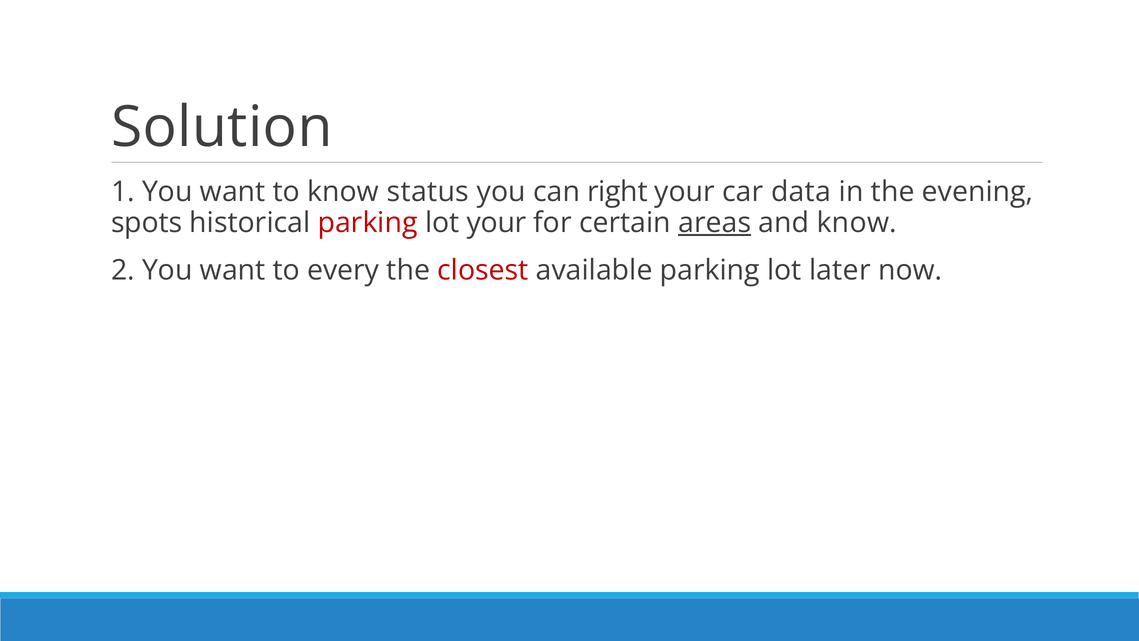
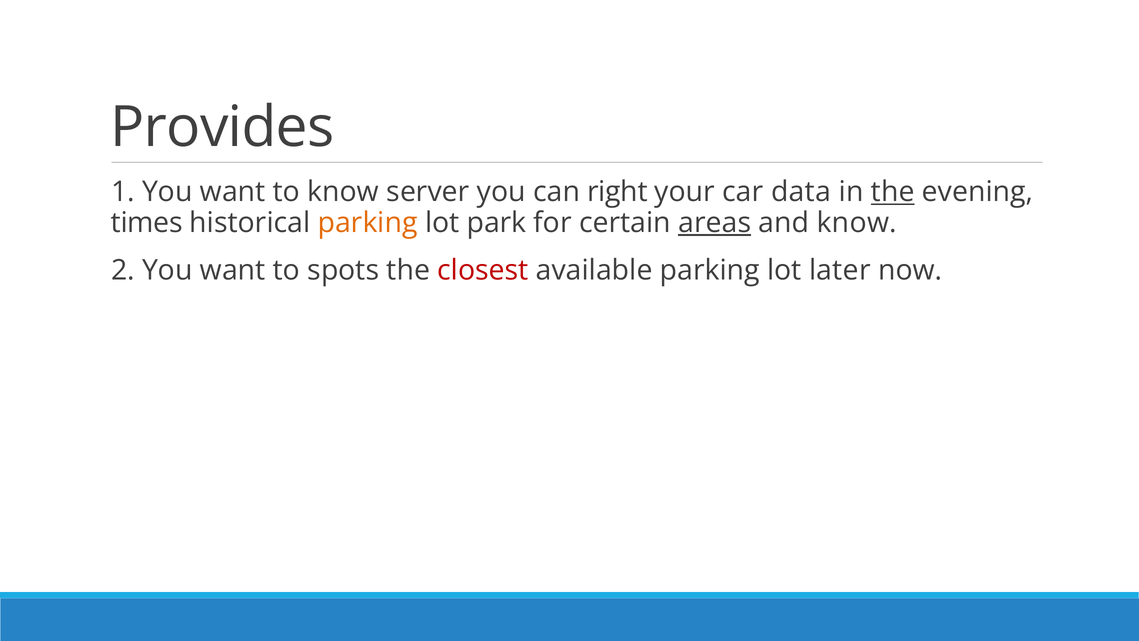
Solution: Solution -> Provides
status: status -> server
the at (893, 192) underline: none -> present
spots: spots -> times
parking at (368, 223) colour: red -> orange
lot your: your -> park
every: every -> spots
